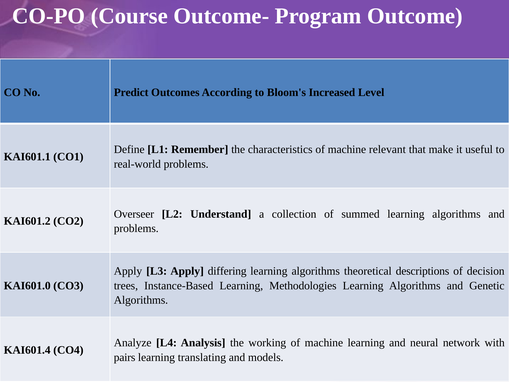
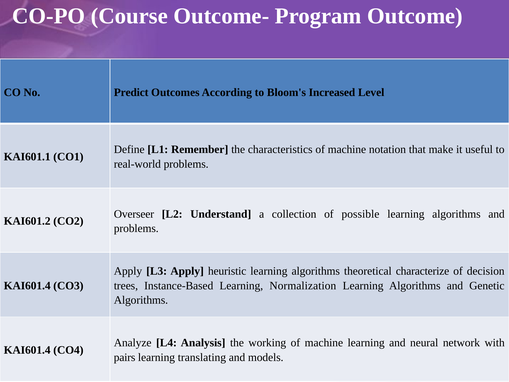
relevant: relevant -> notation
summed: summed -> possible
differing: differing -> heuristic
descriptions: descriptions -> characterize
KAI601.0 at (27, 286): KAI601.0 -> KAI601.4
Methodologies: Methodologies -> Normalization
